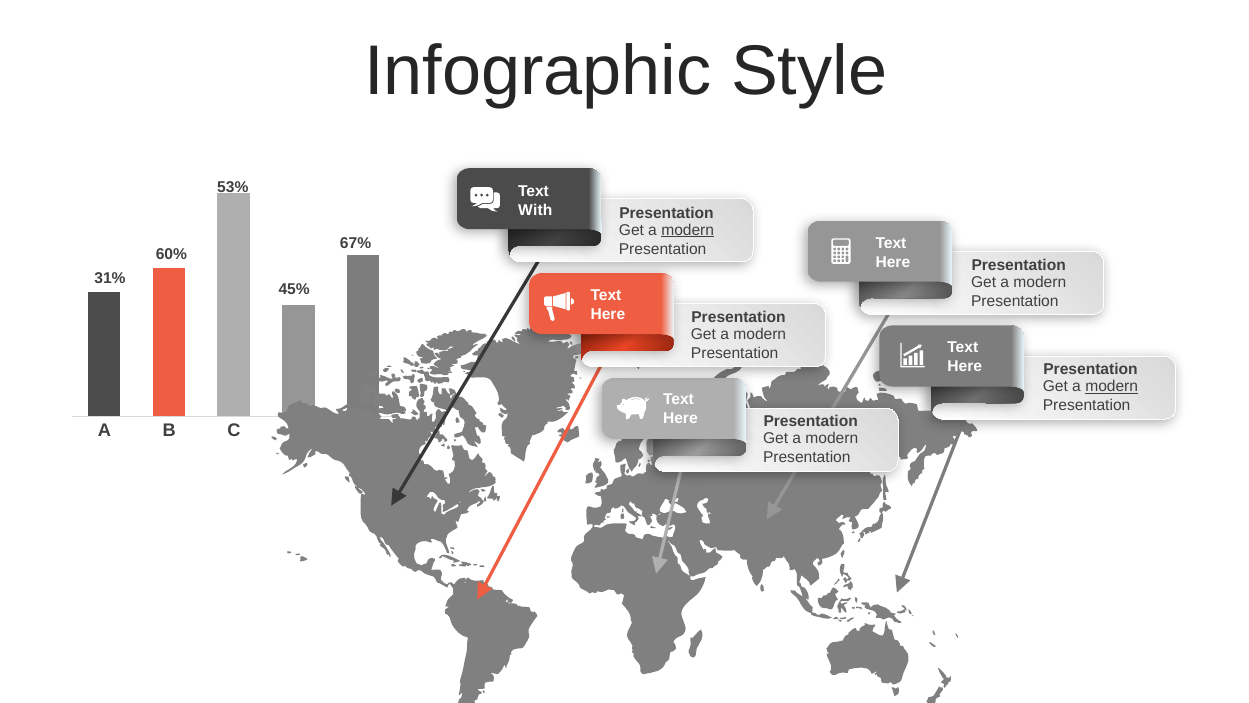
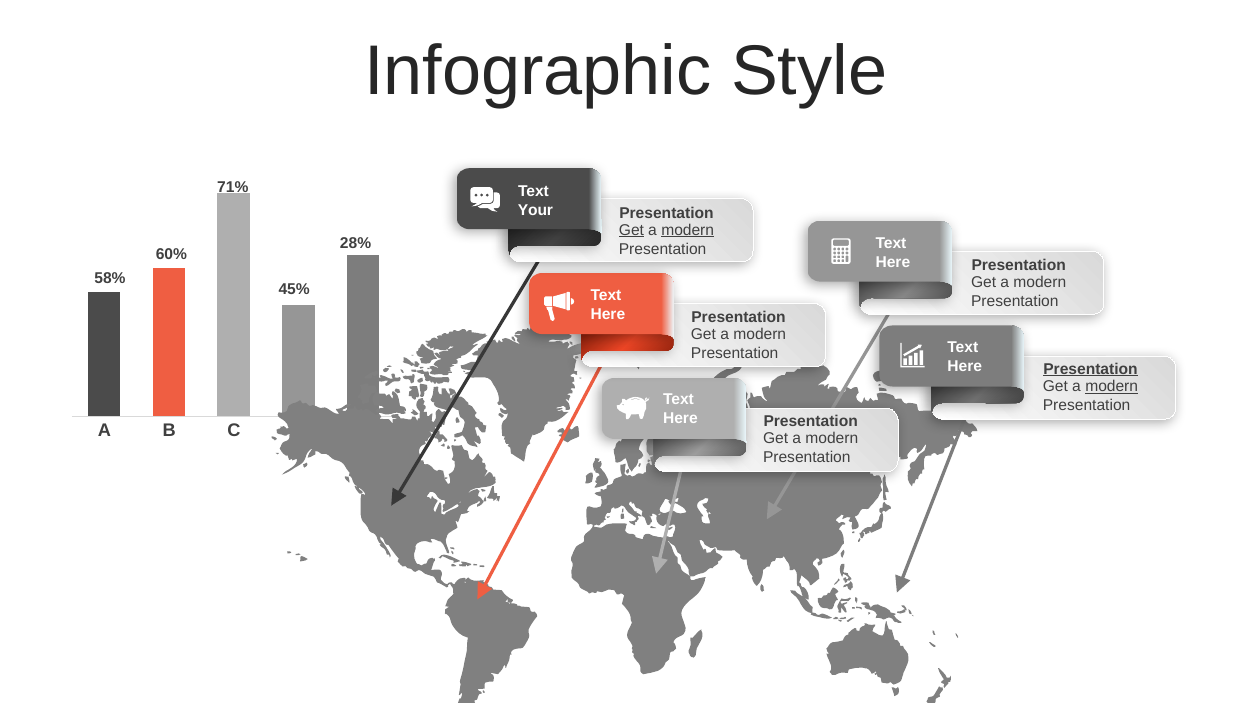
53%: 53% -> 71%
With: With -> Your
Get at (631, 230) underline: none -> present
67%: 67% -> 28%
31%: 31% -> 58%
Presentation at (1091, 369) underline: none -> present
